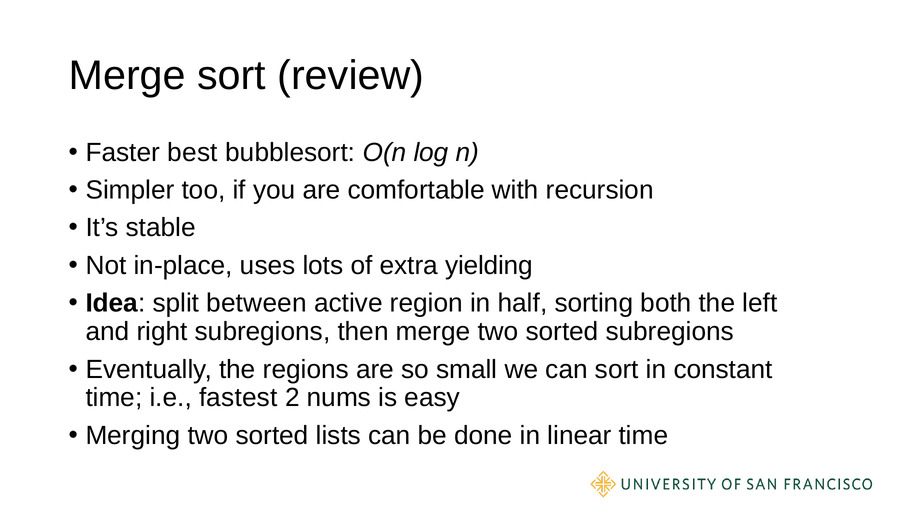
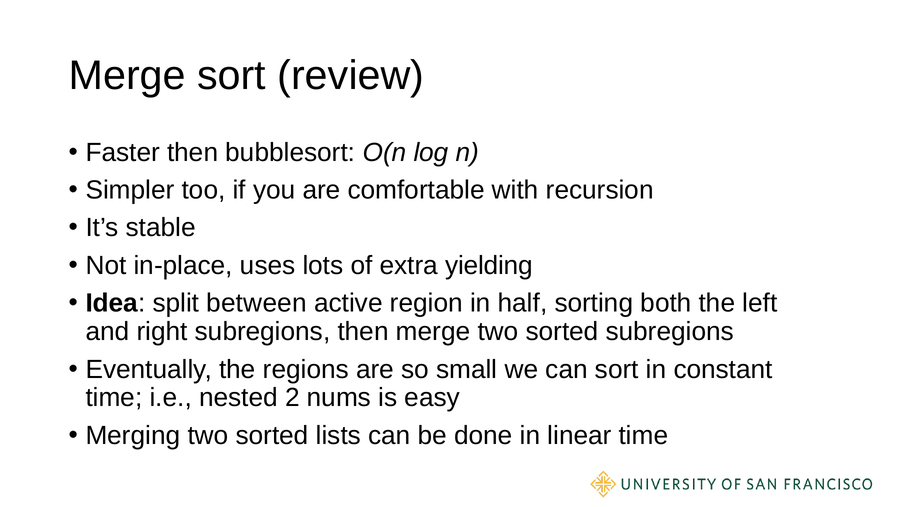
Faster best: best -> then
fastest: fastest -> nested
